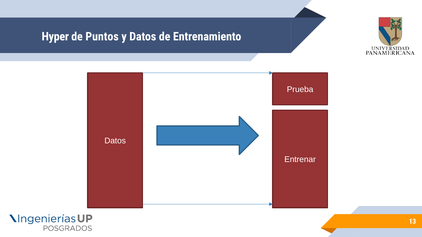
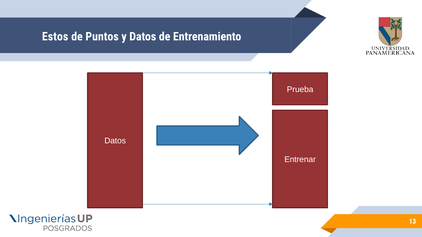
Hyper: Hyper -> Estos
